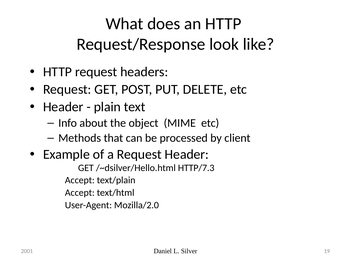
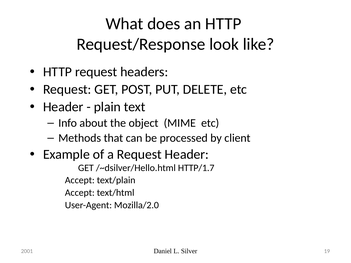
HTTP/7.3: HTTP/7.3 -> HTTP/1.7
